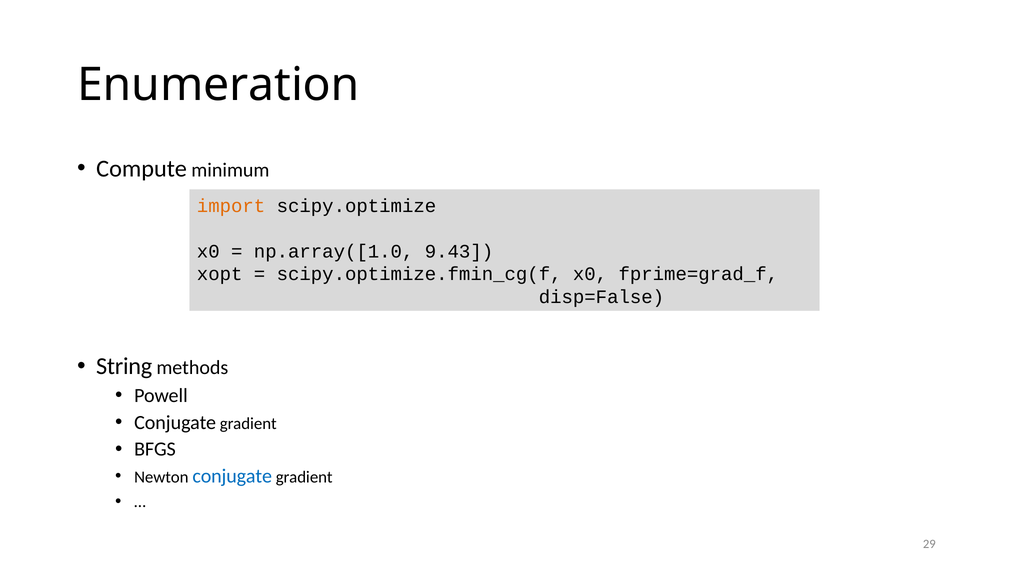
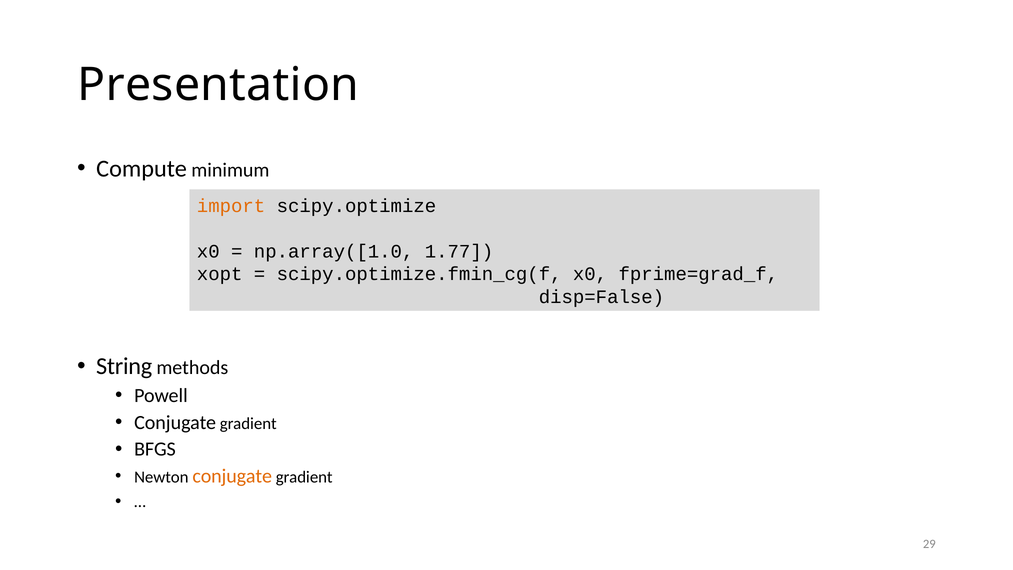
Enumeration: Enumeration -> Presentation
9.43: 9.43 -> 1.77
conjugate at (232, 476) colour: blue -> orange
